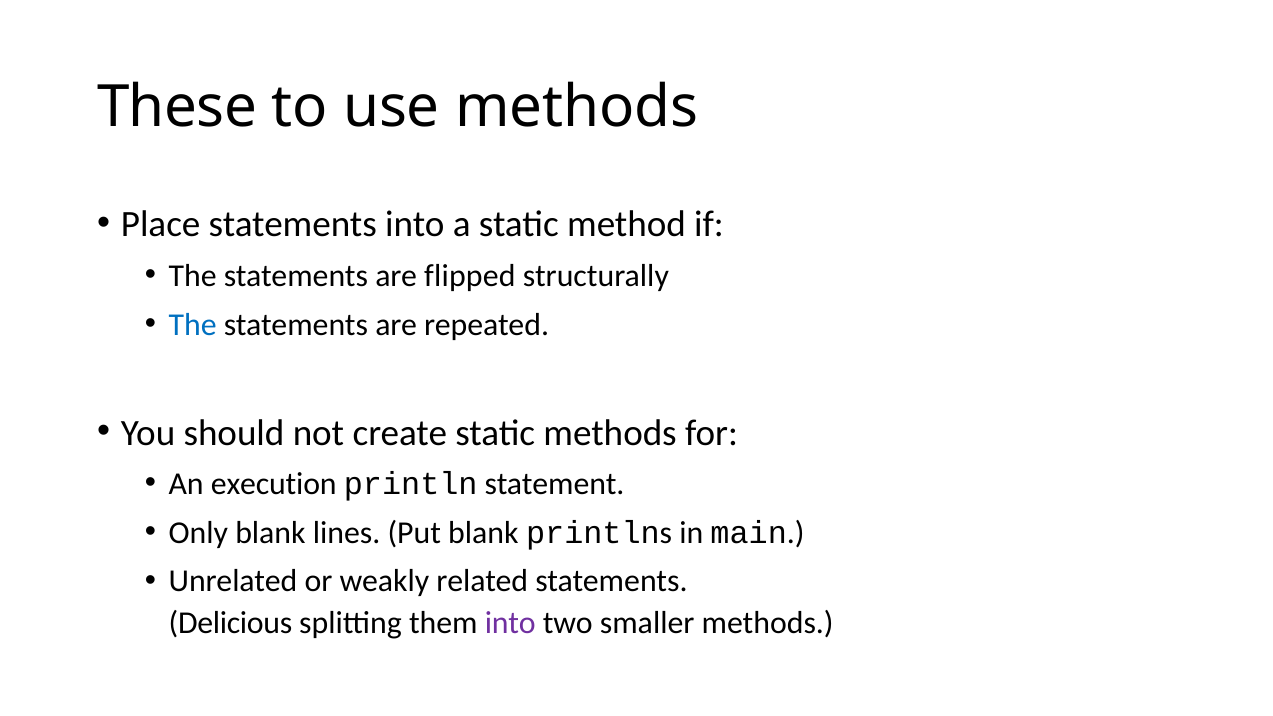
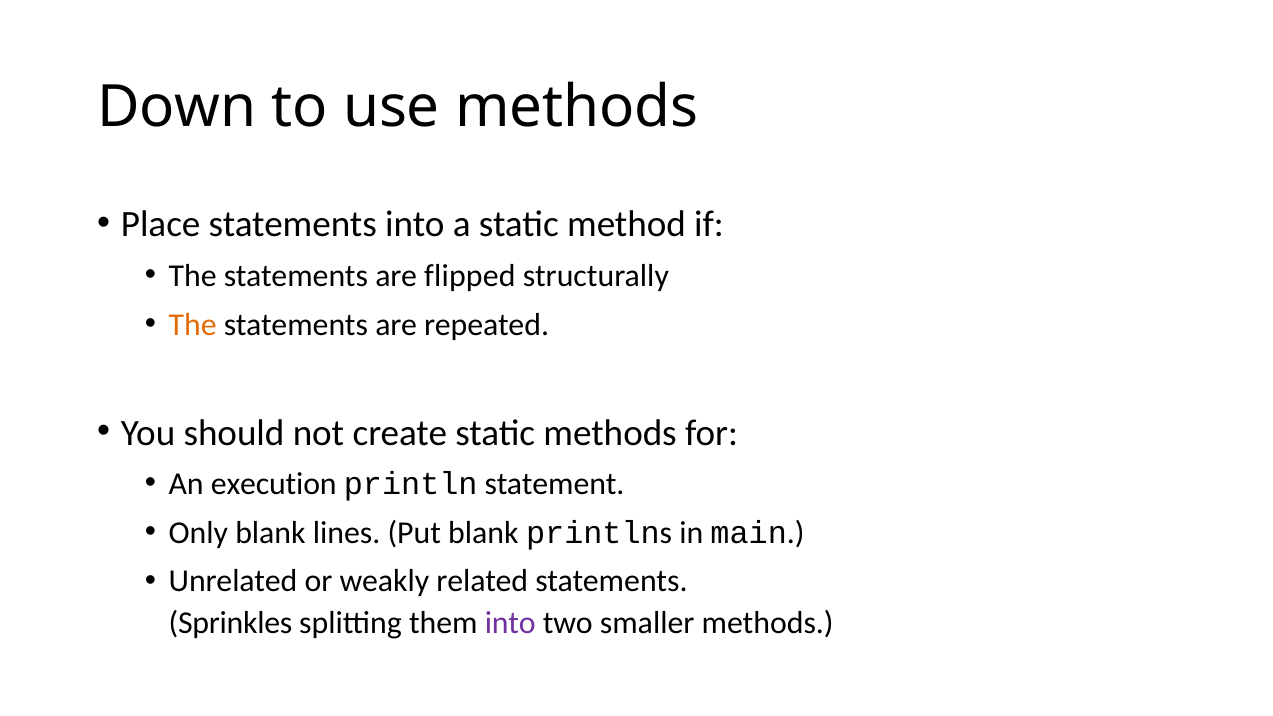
These: These -> Down
The at (193, 325) colour: blue -> orange
Delicious: Delicious -> Sprinkles
